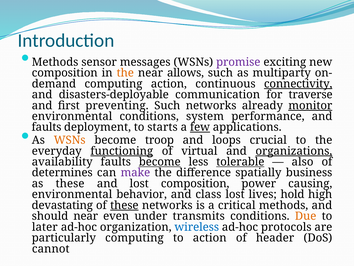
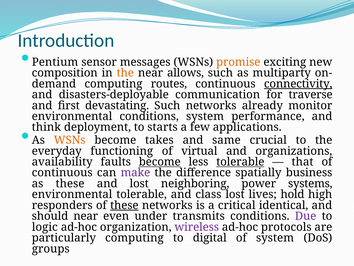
Methods at (55, 62): Methods -> Pentium
promise colour: purple -> orange
computing action: action -> routes
preventing: preventing -> devastating
monitor underline: present -> none
faults at (46, 127): faults -> think
few underline: present -> none
troop: troop -> takes
loops: loops -> same
functioning underline: present -> none
organizations underline: present -> none
also: also -> that
determines at (62, 172): determines -> continuous
lost composition: composition -> neighboring
causing: causing -> systems
environmental behavior: behavior -> tolerable
devastating: devastating -> responders
critical methods: methods -> identical
Due colour: orange -> purple
later: later -> logic
wireless colour: blue -> purple
to action: action -> digital
of header: header -> system
cannot: cannot -> groups
